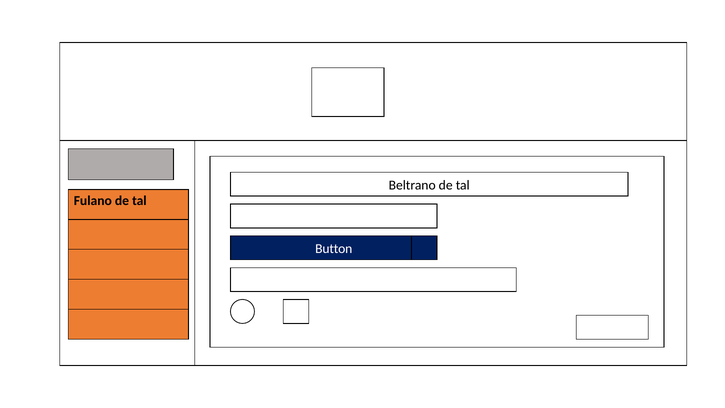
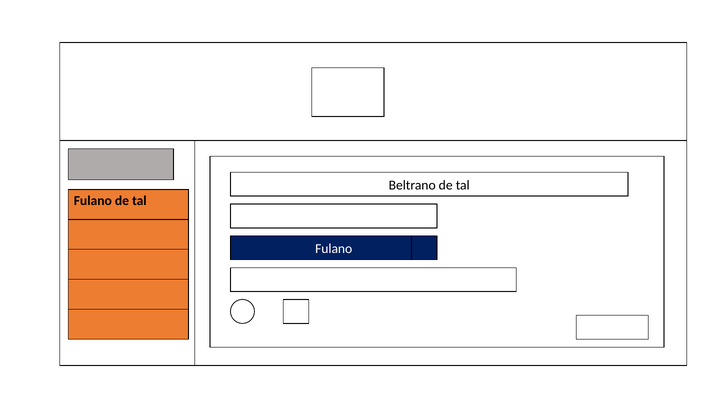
Button at (334, 249): Button -> Fulano
